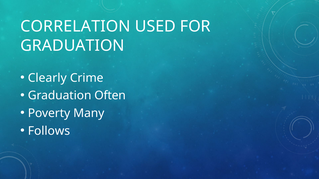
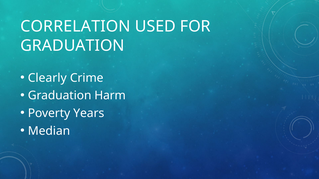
Often: Often -> Harm
Many: Many -> Years
Follows: Follows -> Median
